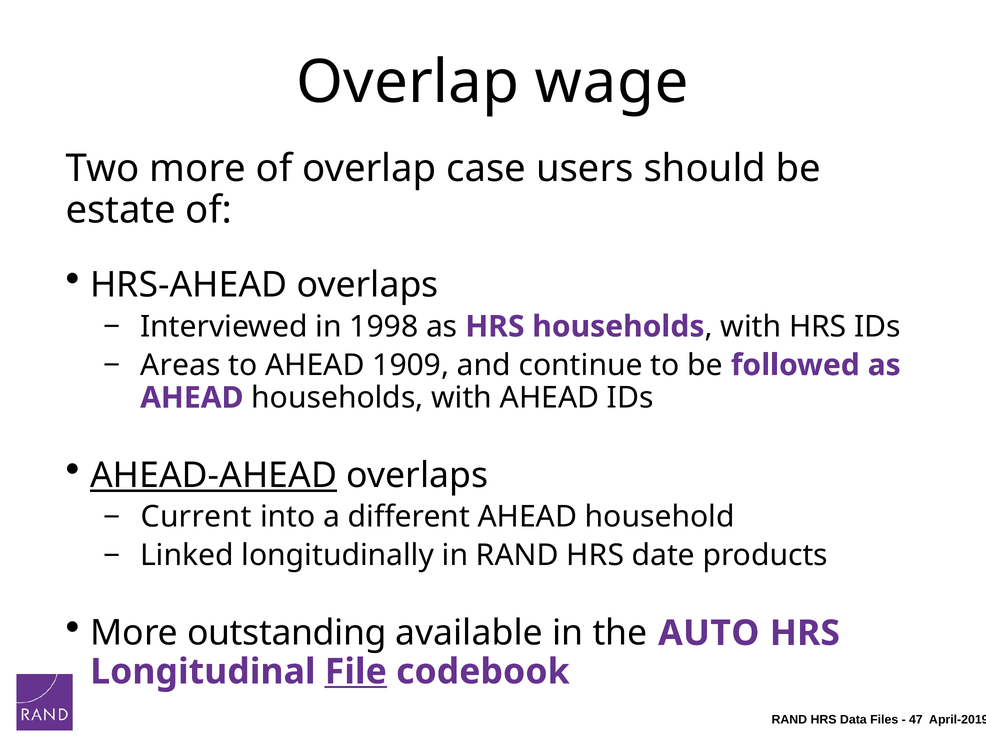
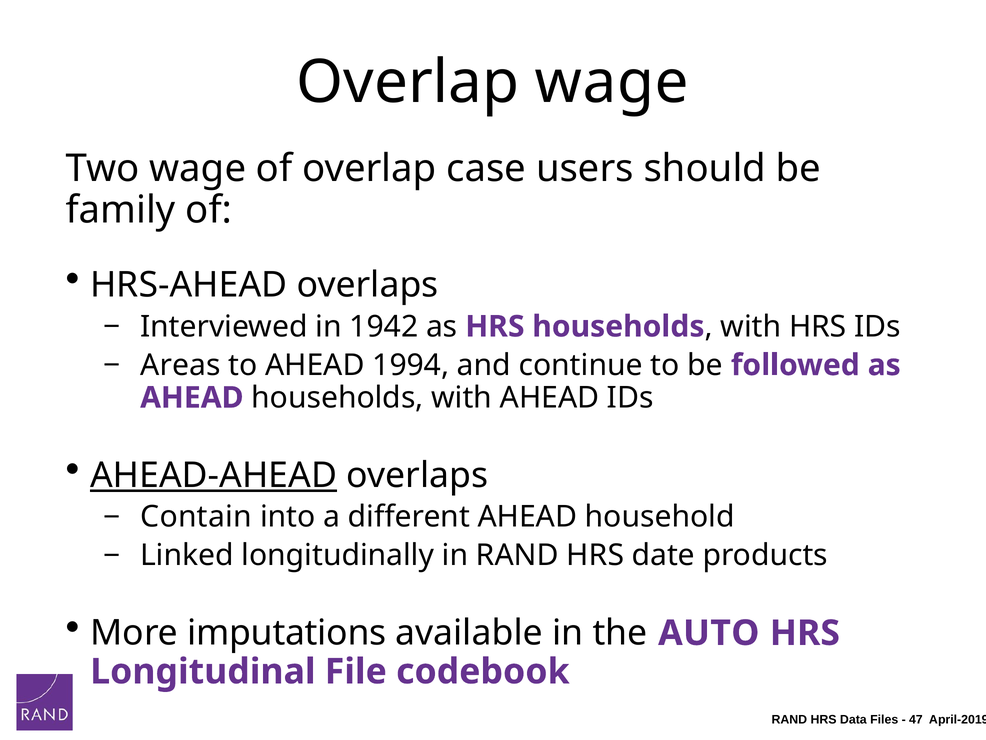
Two more: more -> wage
estate: estate -> family
1998: 1998 -> 1942
1909: 1909 -> 1994
Current: Current -> Contain
outstanding: outstanding -> imputations
File underline: present -> none
